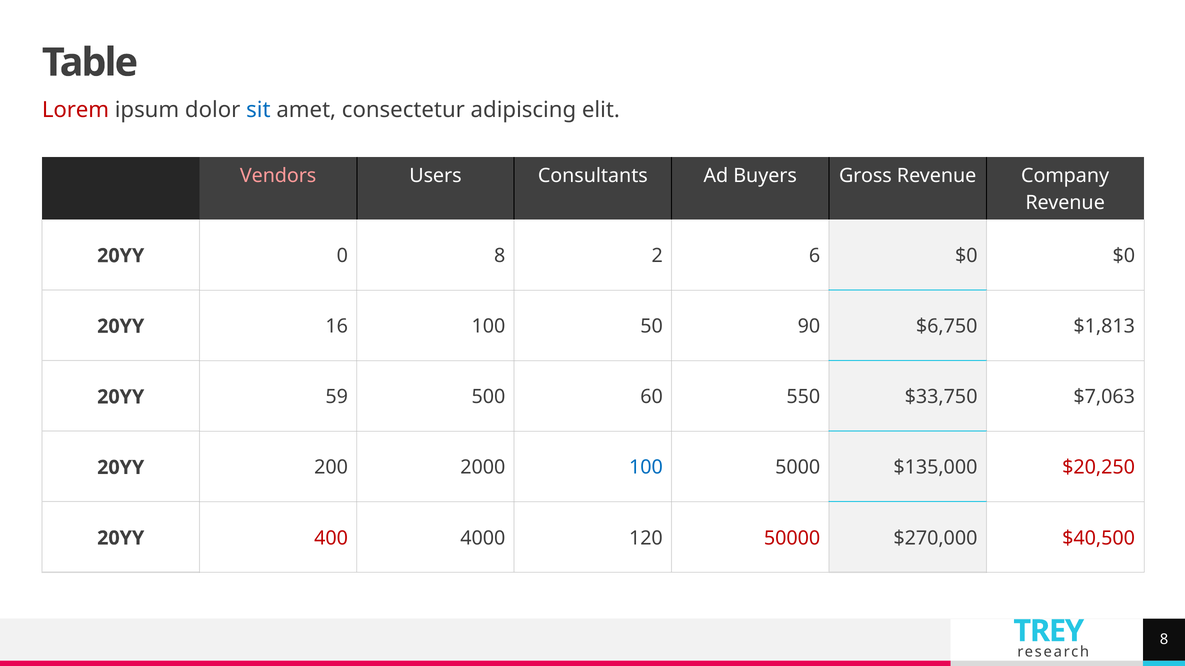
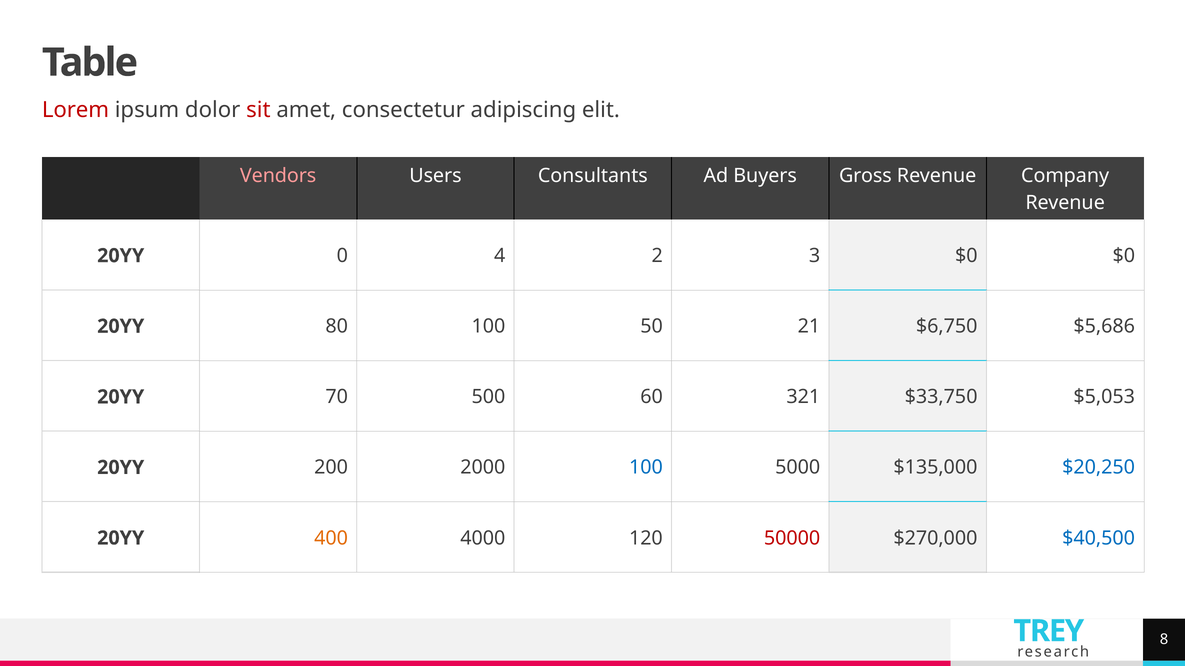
sit colour: blue -> red
0 8: 8 -> 4
6: 6 -> 3
16: 16 -> 80
90: 90 -> 21
$1,813: $1,813 -> $5,686
59: 59 -> 70
550: 550 -> 321
$7,063: $7,063 -> $5,053
$20,250 colour: red -> blue
400 colour: red -> orange
$40,500 colour: red -> blue
